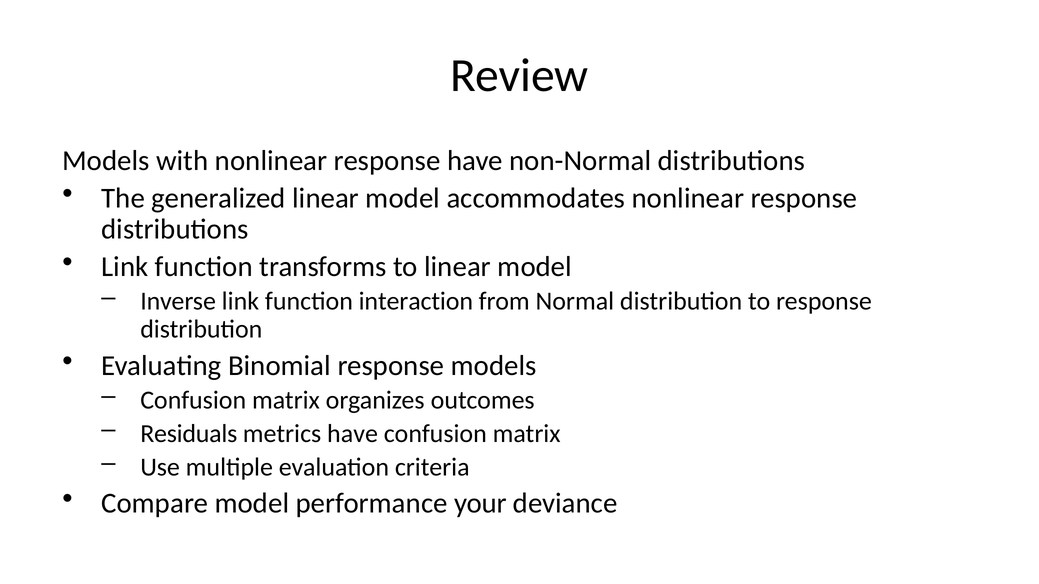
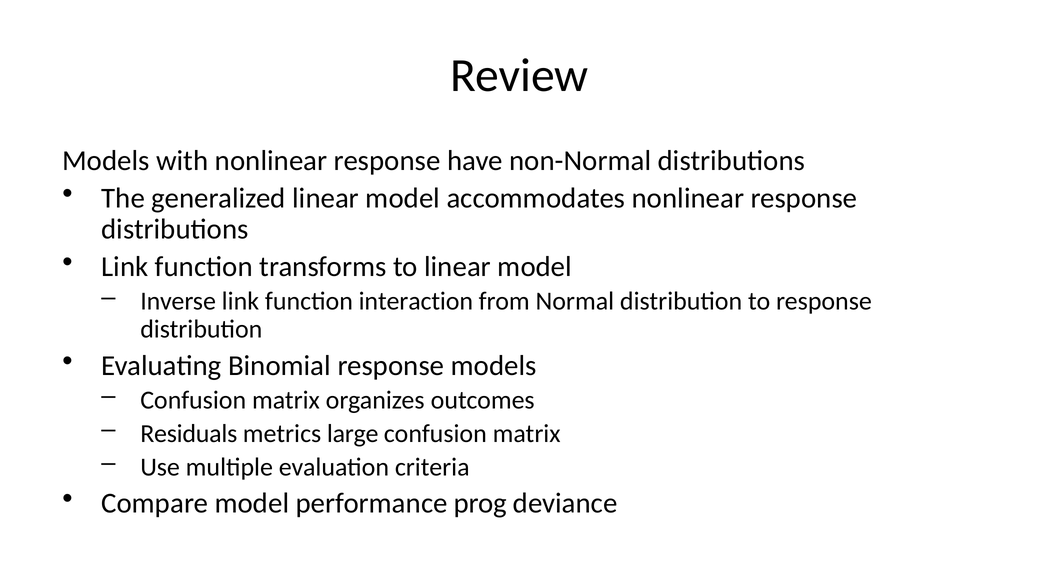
metrics have: have -> large
your: your -> prog
